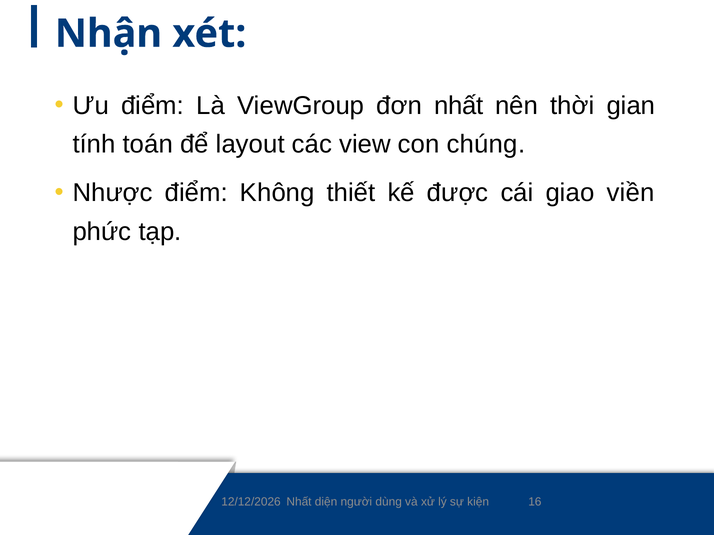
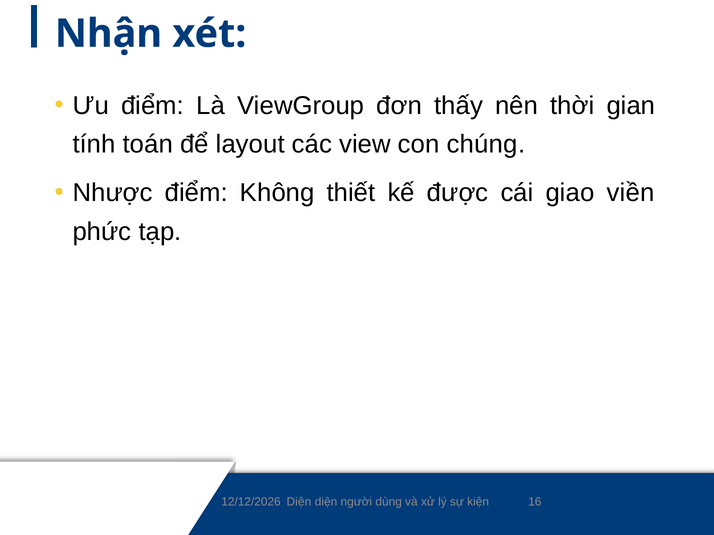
đơn nhất: nhất -> thấy
Nhất at (299, 502): Nhất -> Diện
